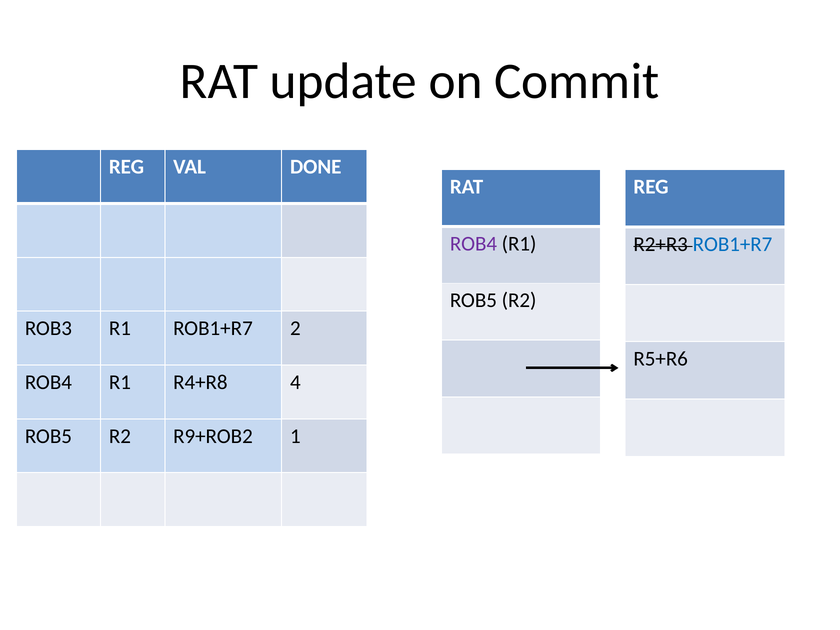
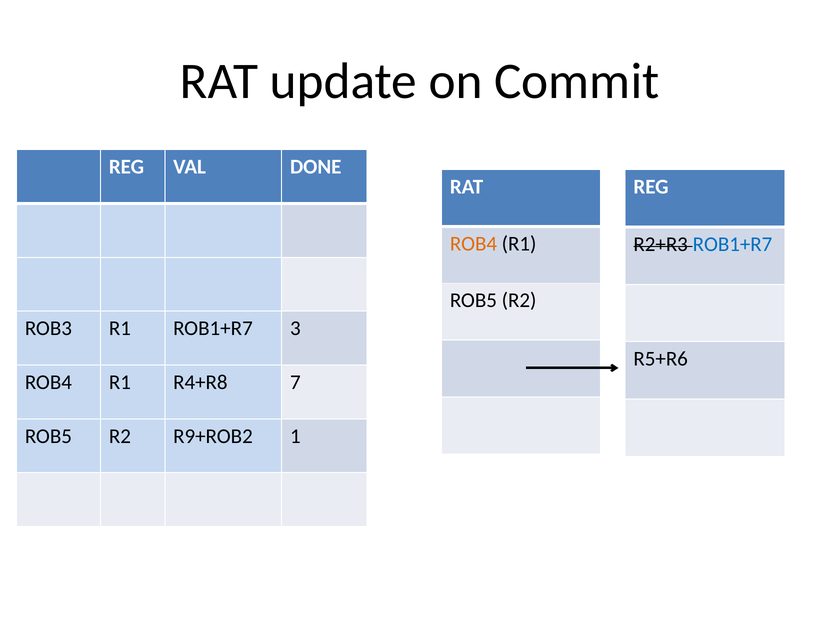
ROB4 at (473, 244) colour: purple -> orange
2: 2 -> 3
4: 4 -> 7
